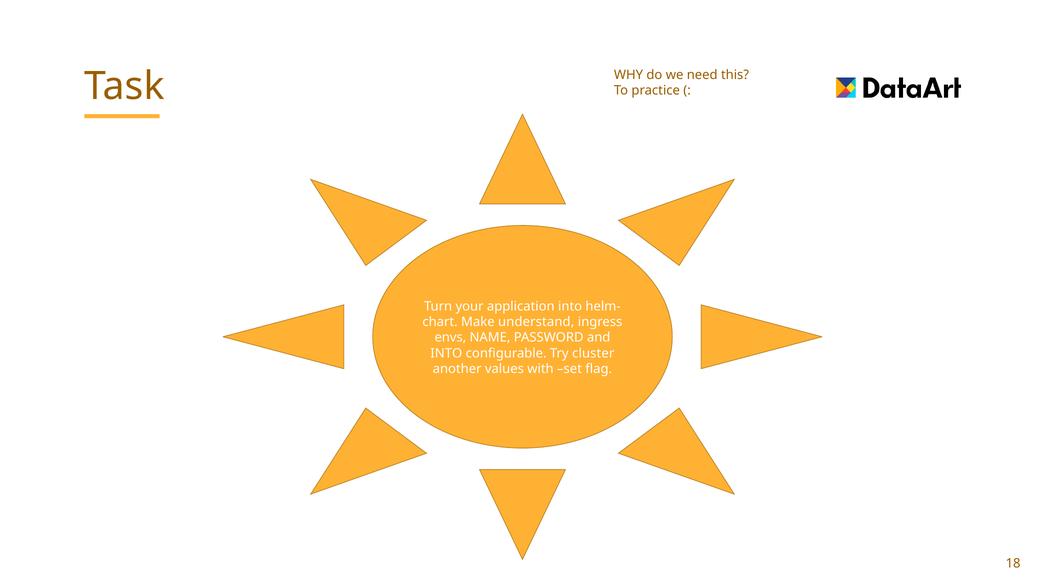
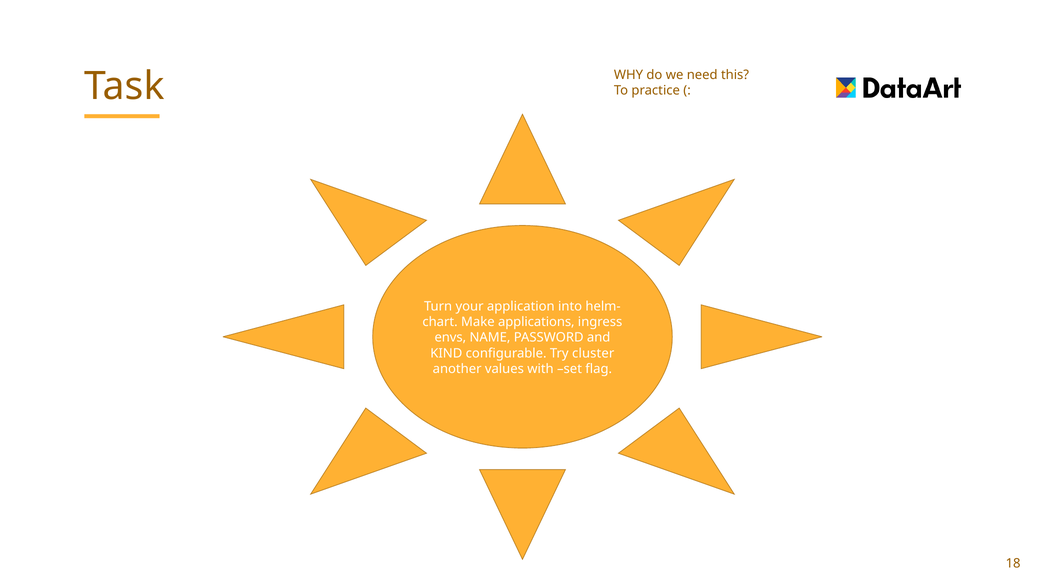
understand: understand -> applications
INTO at (446, 353): INTO -> KIND
